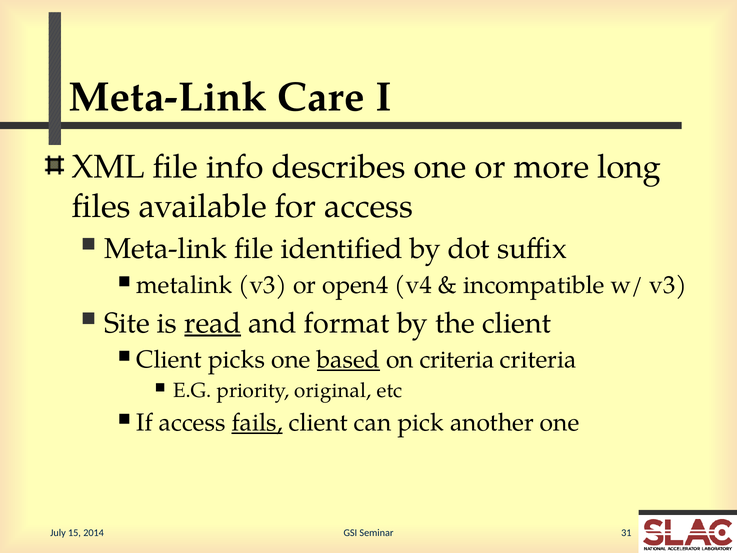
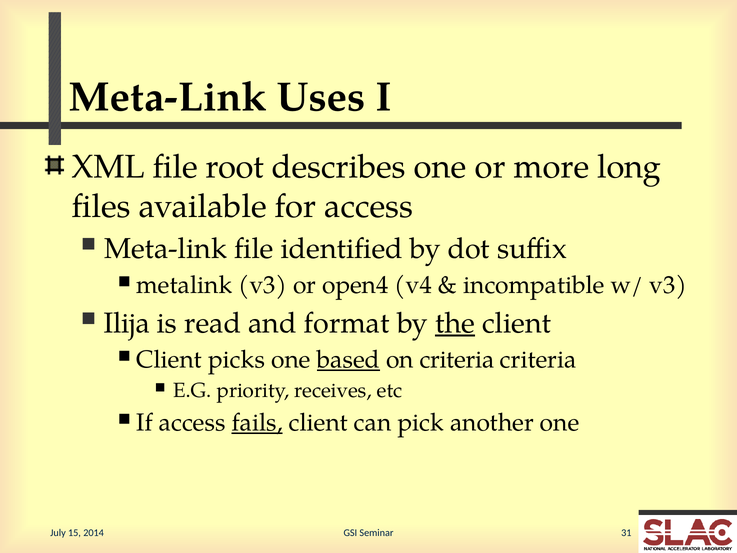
Care: Care -> Uses
info: info -> root
Site: Site -> Ilija
read underline: present -> none
the underline: none -> present
original: original -> receives
